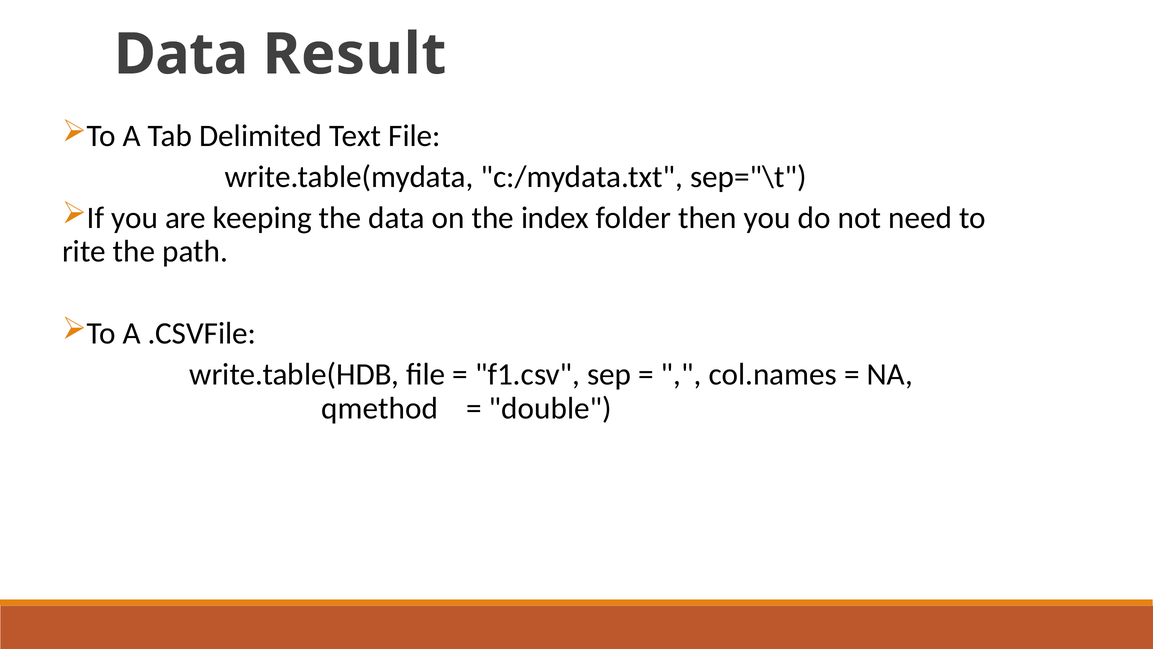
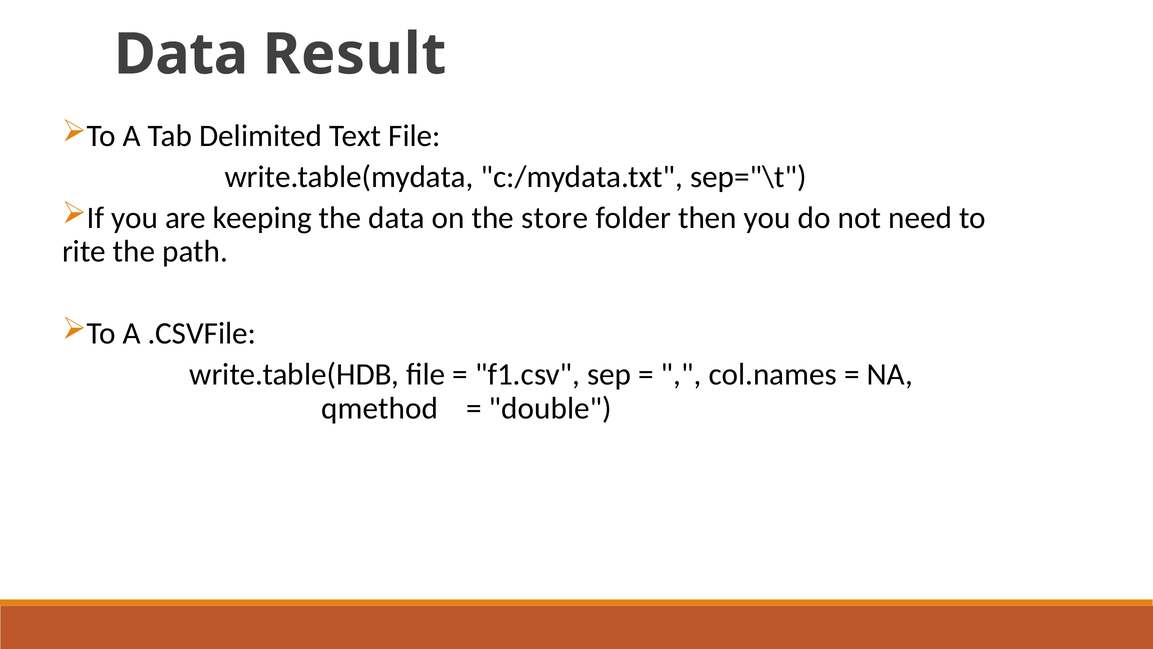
index: index -> store
